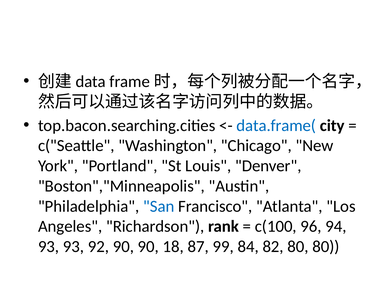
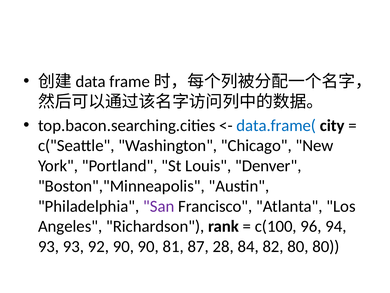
San colour: blue -> purple
18: 18 -> 81
99: 99 -> 28
